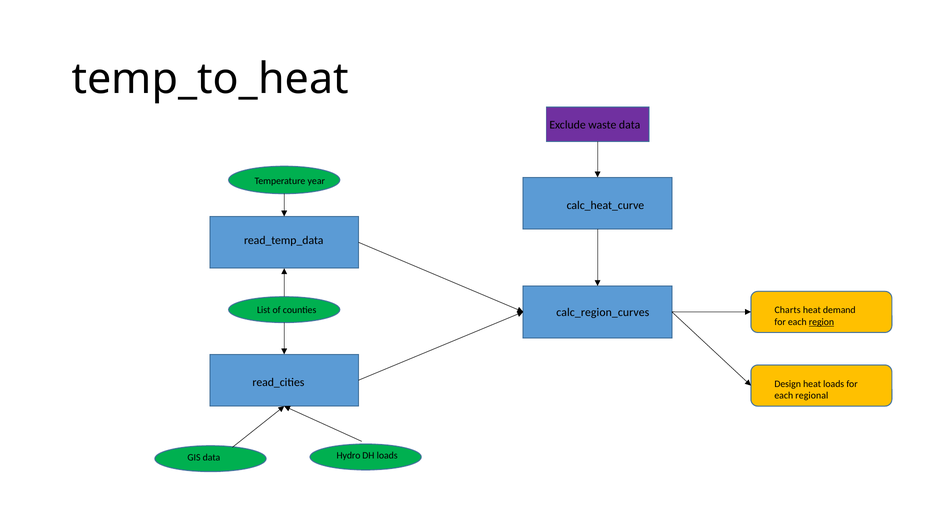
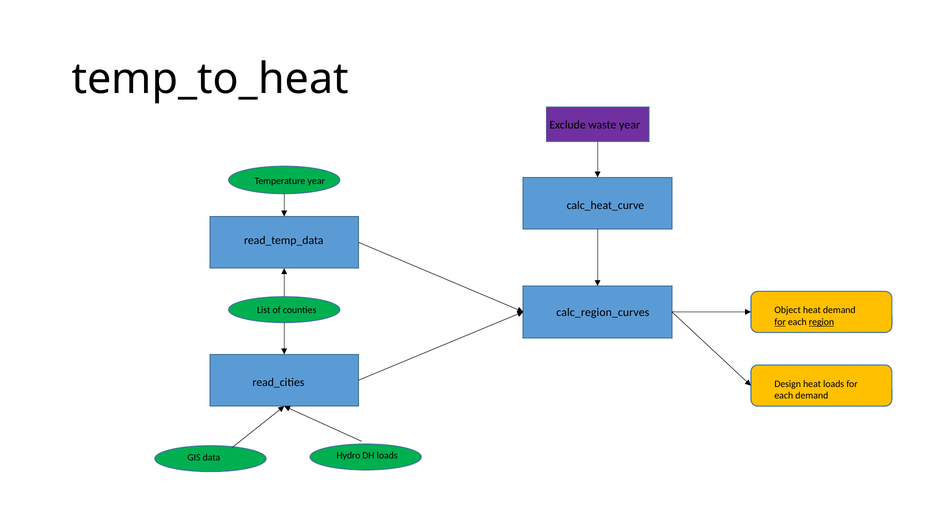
waste data: data -> year
Charts: Charts -> Object
for at (780, 322) underline: none -> present
each regional: regional -> demand
